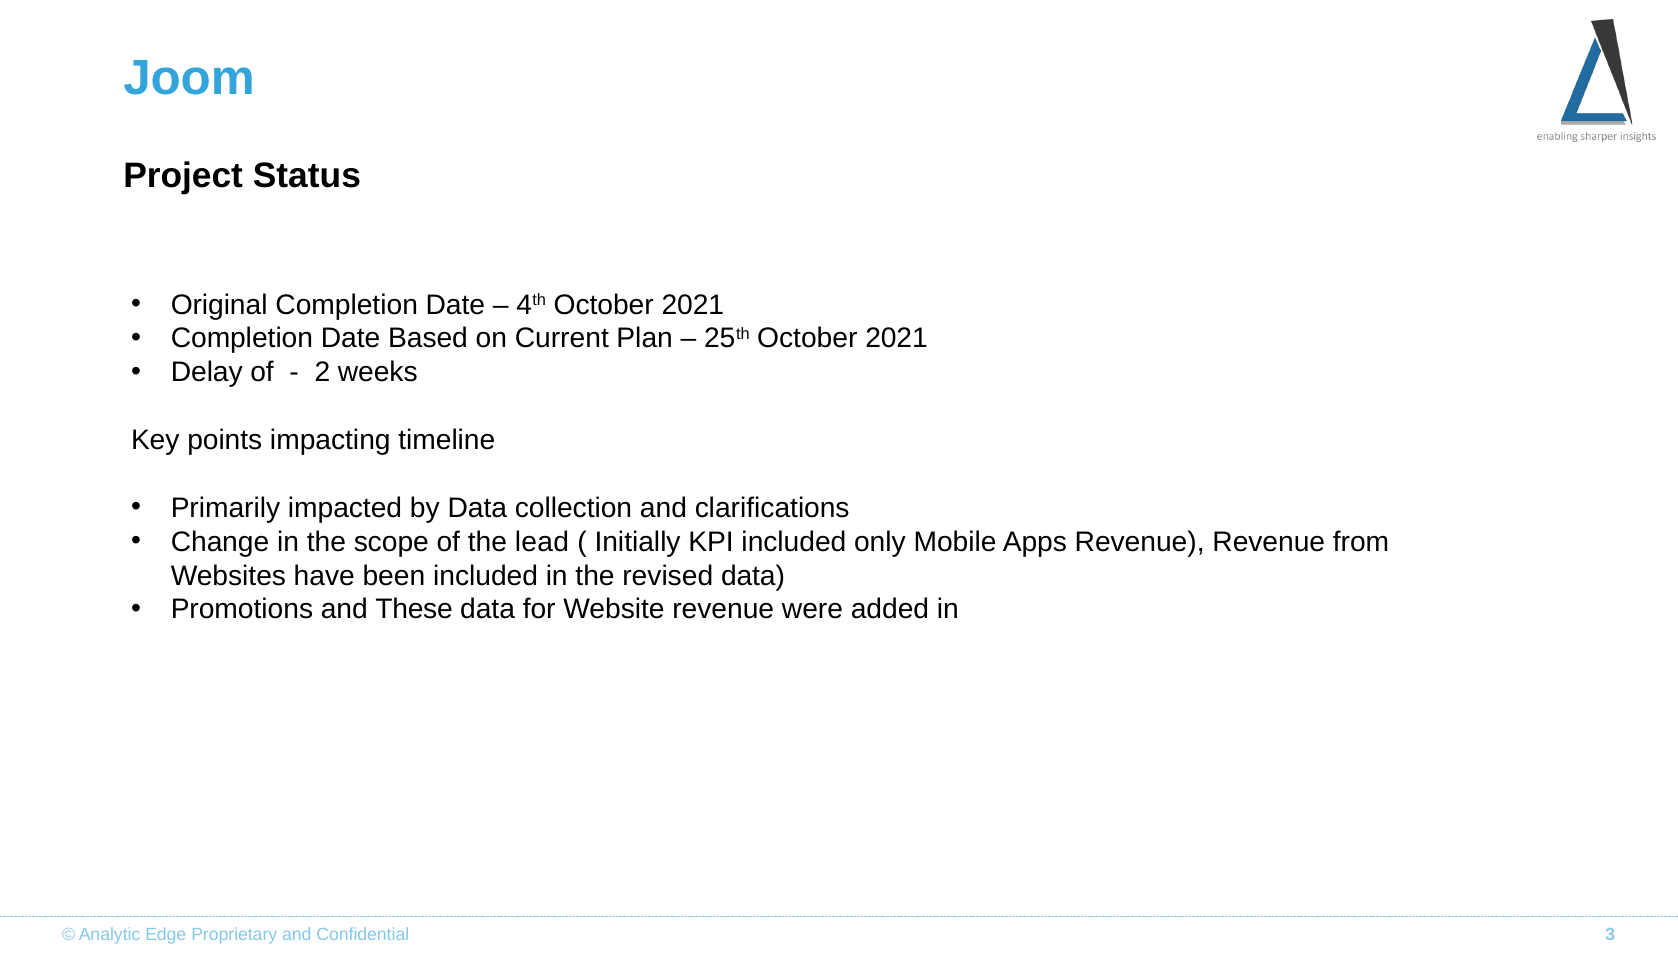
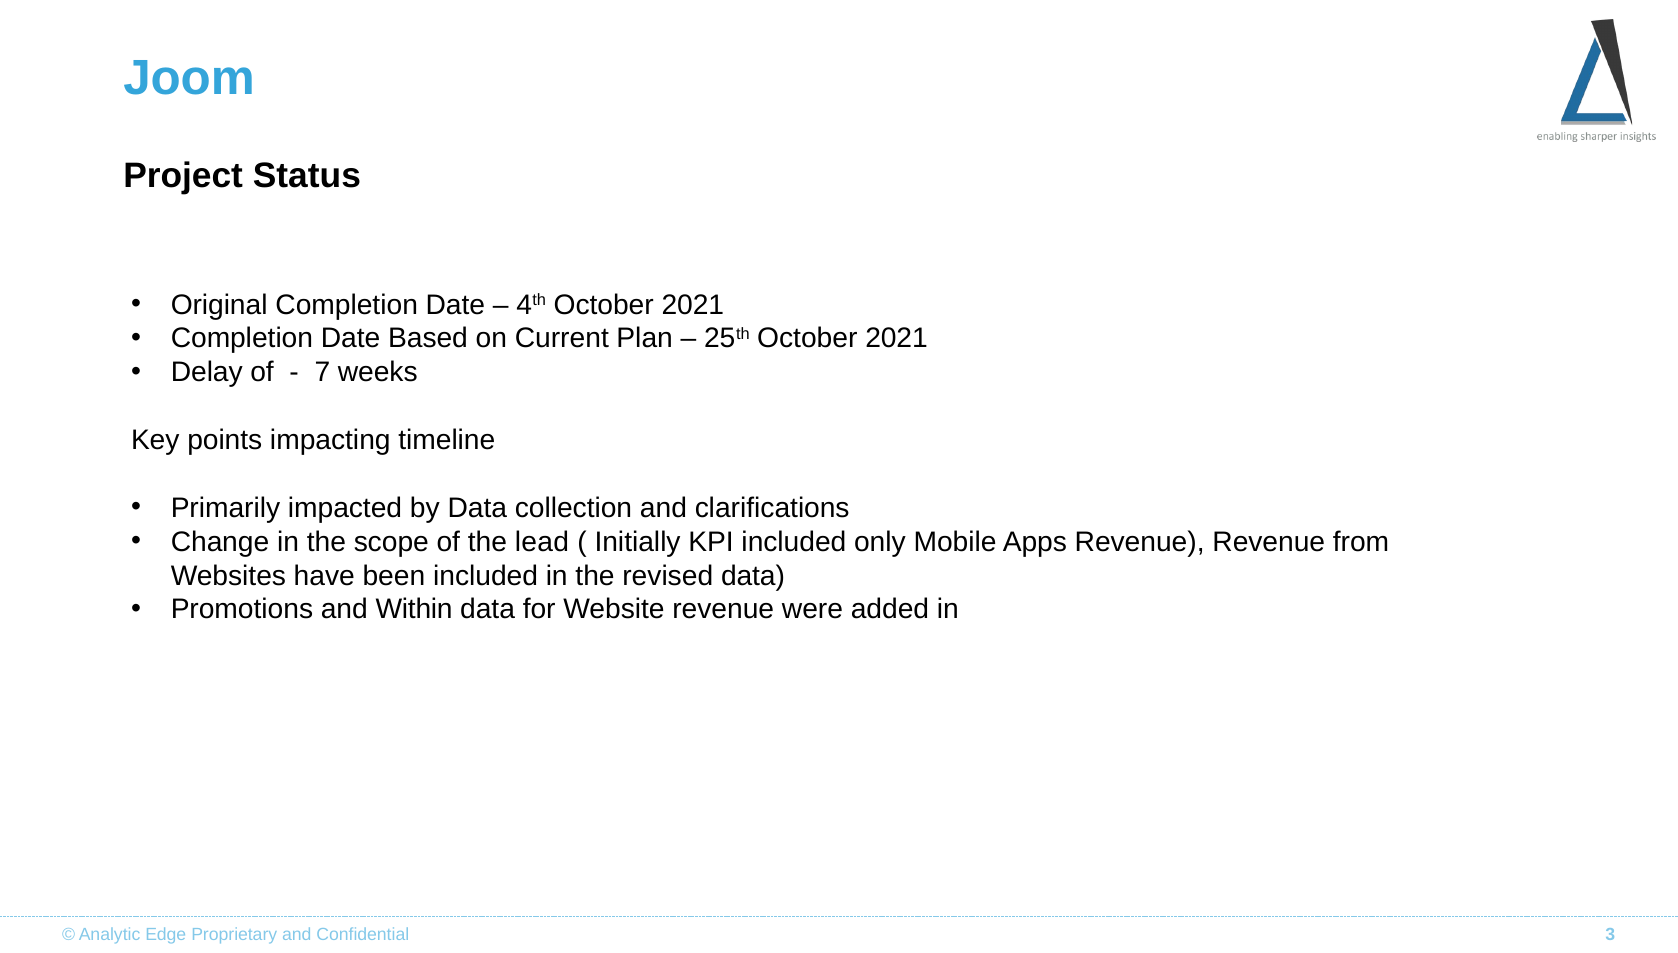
2: 2 -> 7
These: These -> Within
